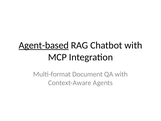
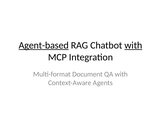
with at (133, 45) underline: none -> present
